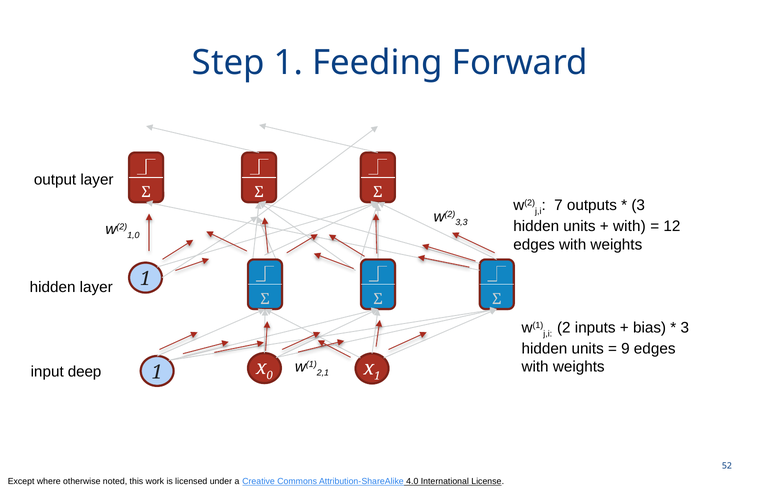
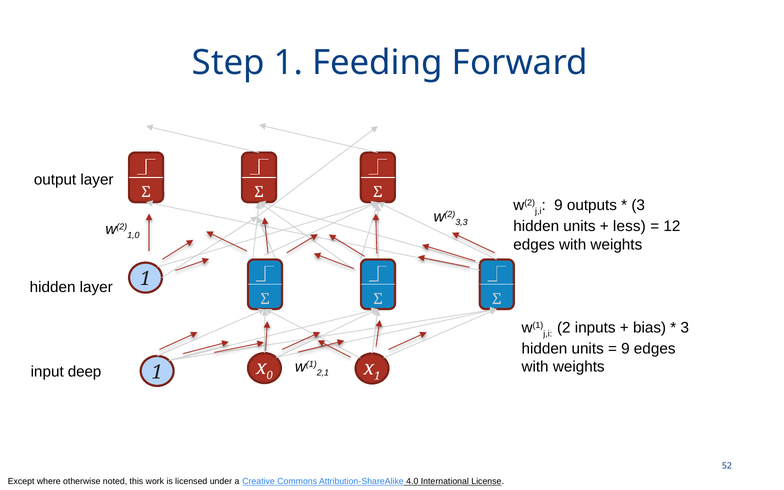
7 at (558, 205): 7 -> 9
with at (629, 226): with -> less
